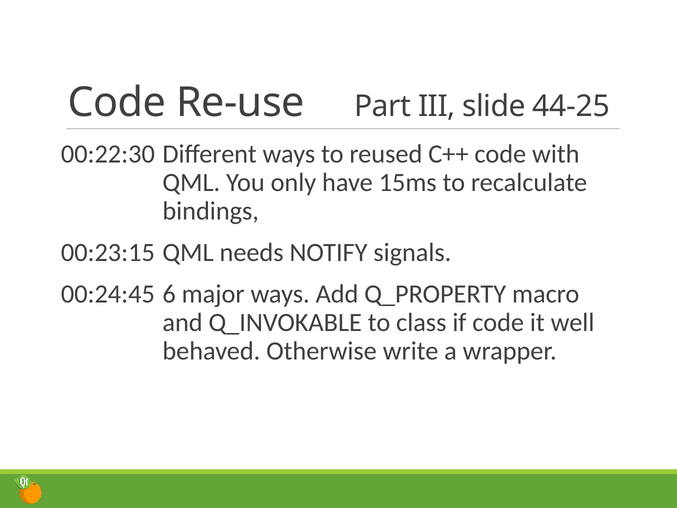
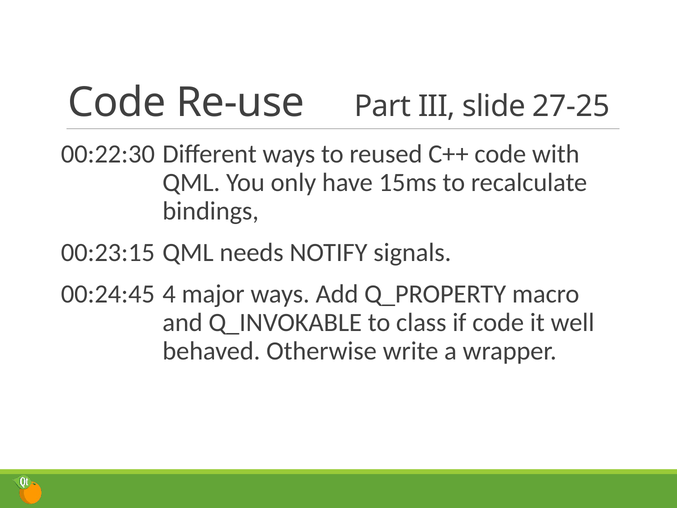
44-25: 44-25 -> 27-25
6: 6 -> 4
